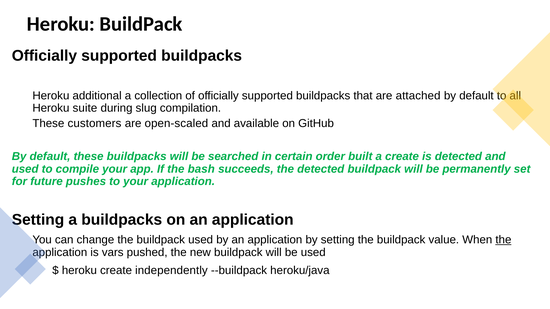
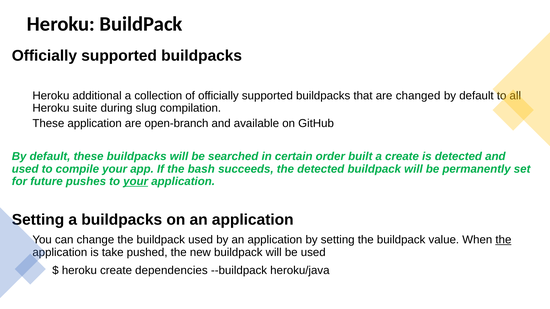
attached: attached -> changed
These customers: customers -> application
open-scaled: open-scaled -> open-branch
your at (136, 181) underline: none -> present
vars: vars -> take
independently: independently -> dependencies
